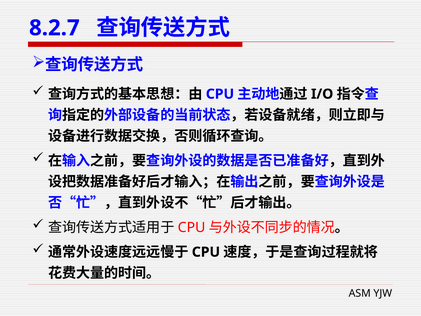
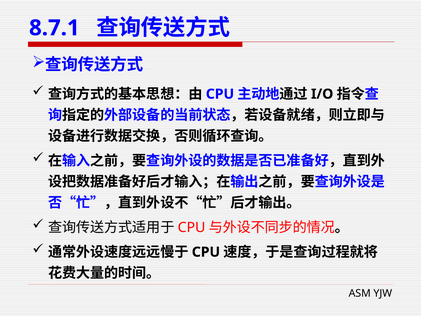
8.2.7: 8.2.7 -> 8.7.1
